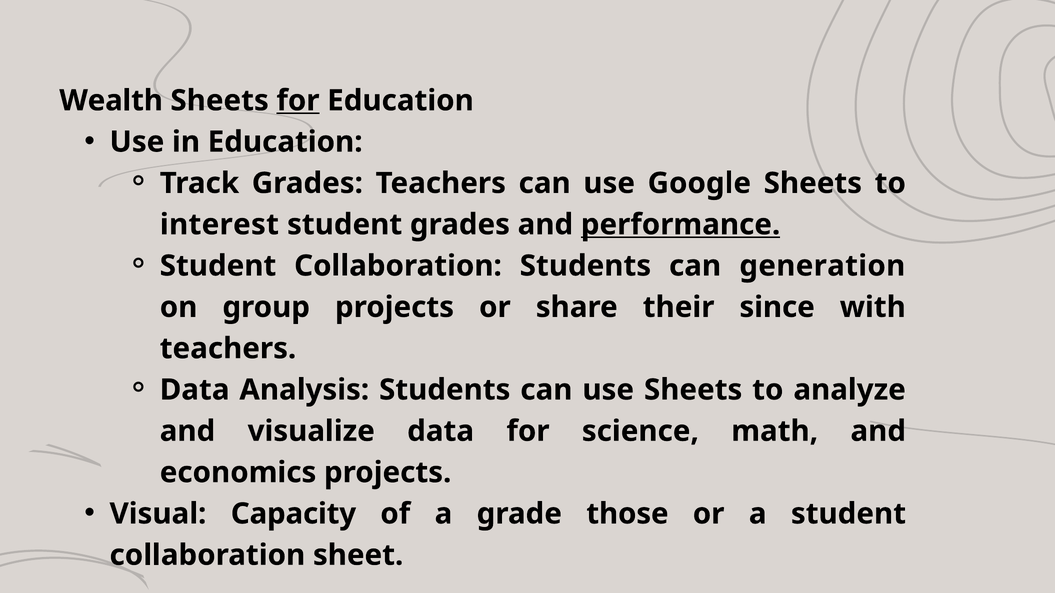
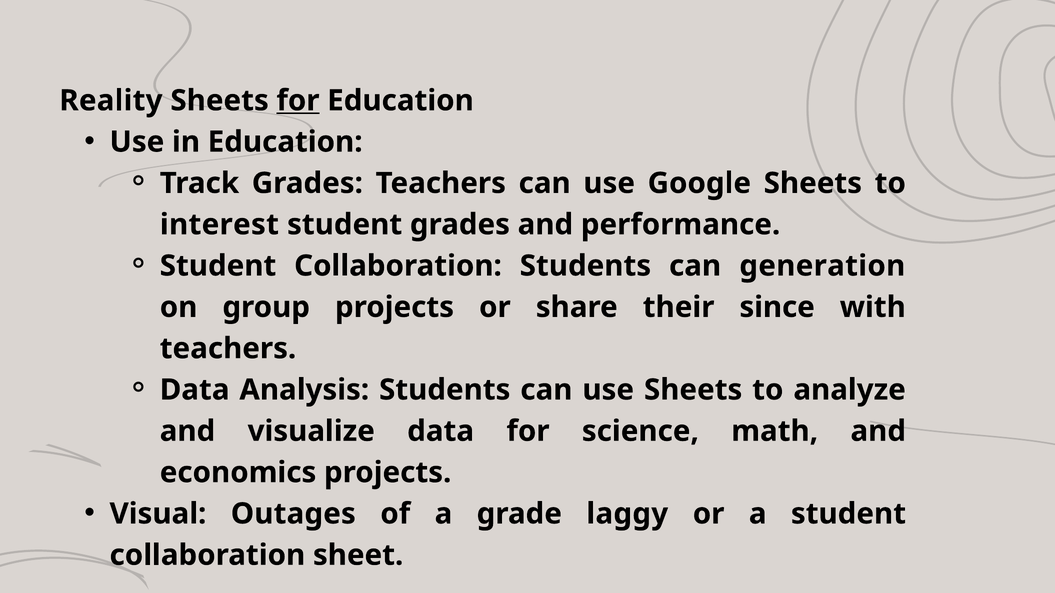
Wealth: Wealth -> Reality
performance underline: present -> none
Capacity: Capacity -> Outages
those: those -> laggy
